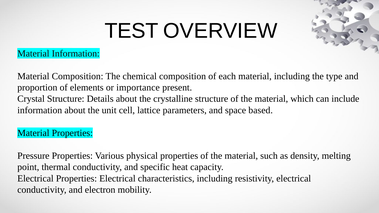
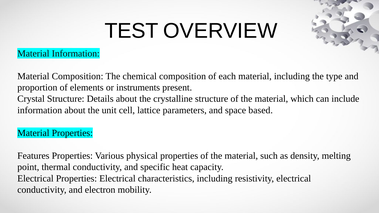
importance: importance -> instruments
Pressure: Pressure -> Features
